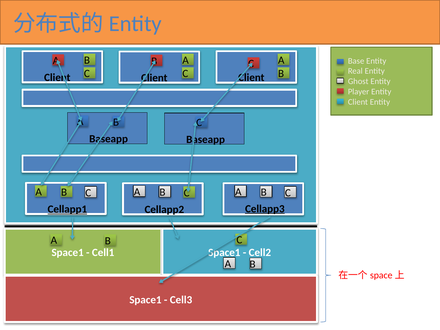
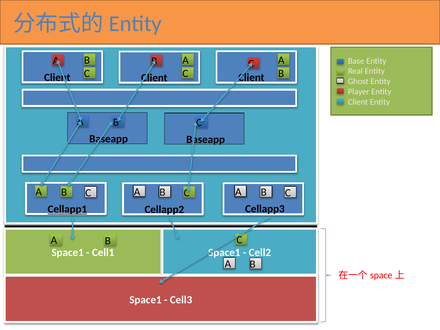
Cellapp3 underline: present -> none
